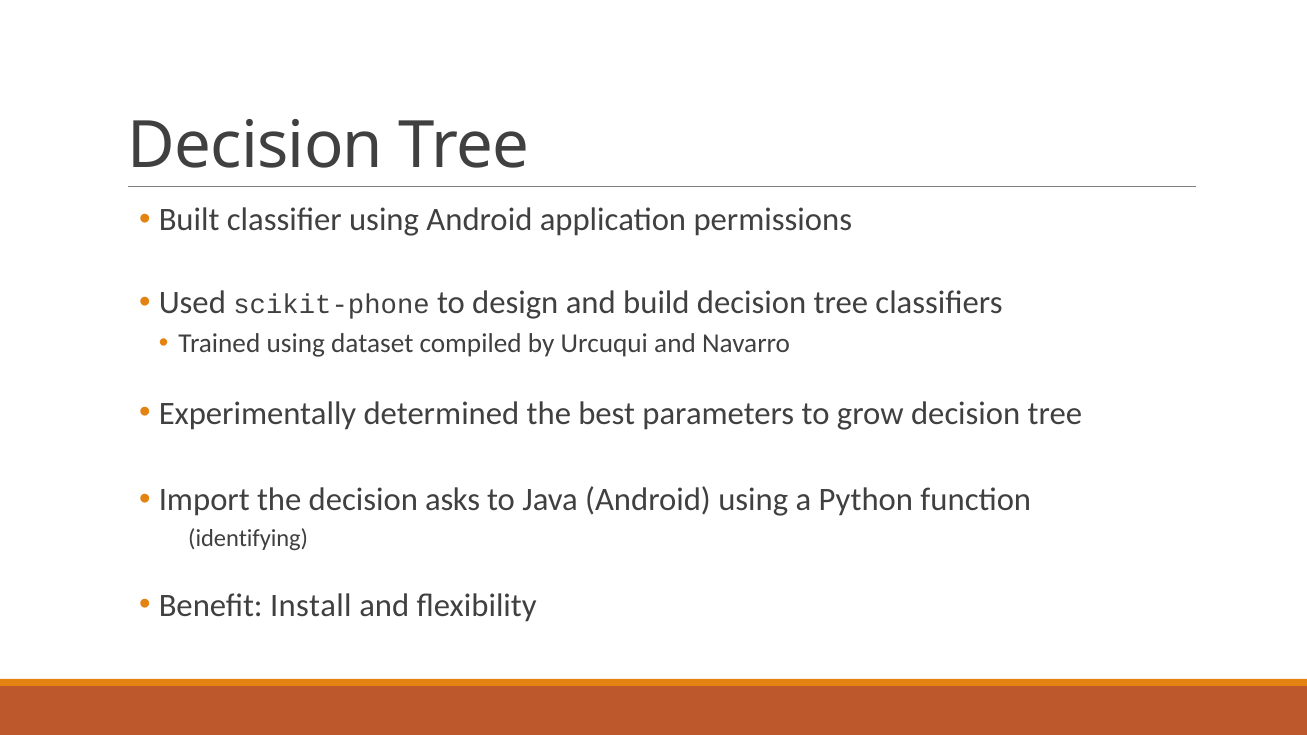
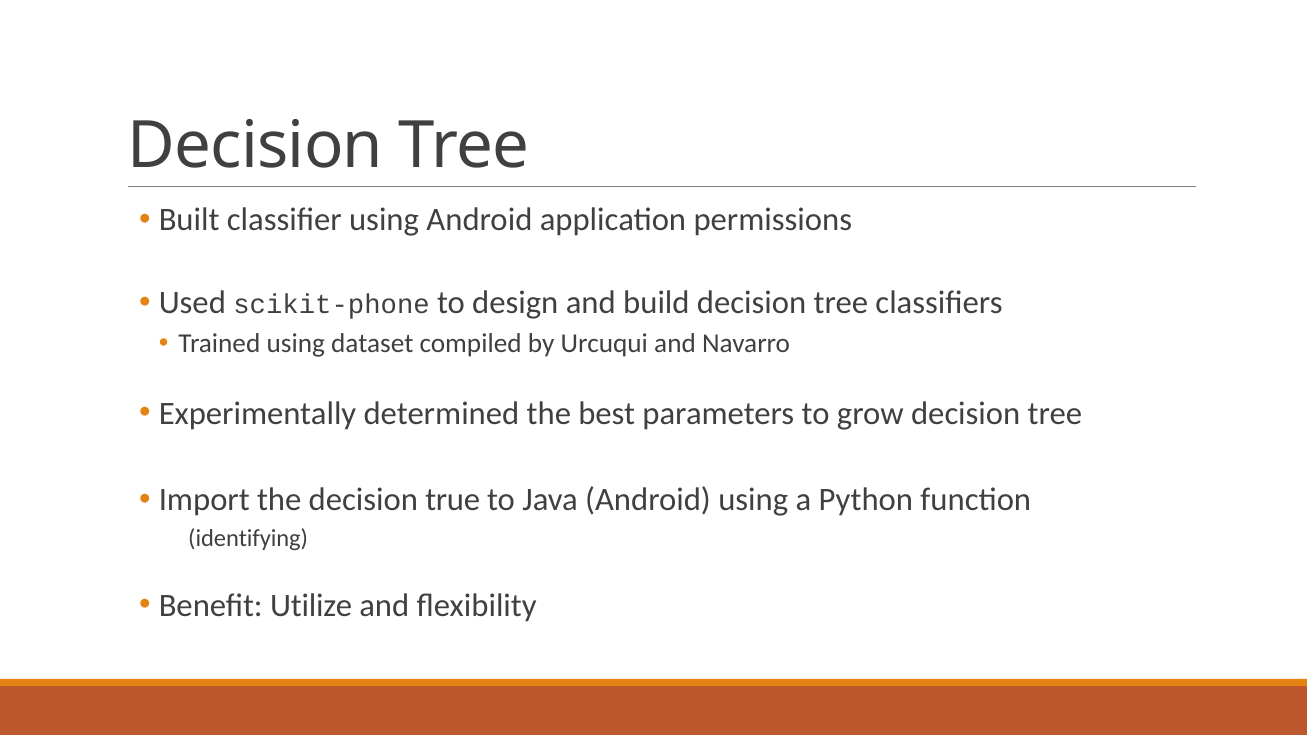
asks: asks -> true
Install: Install -> Utilize
